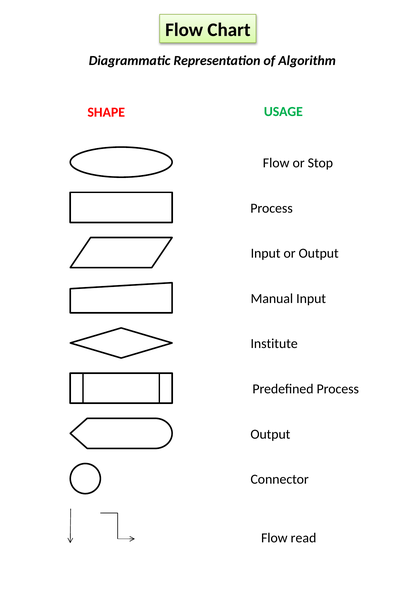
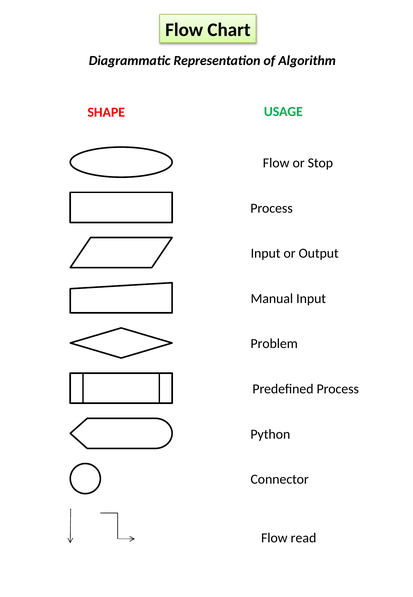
Institute: Institute -> Problem
Output at (270, 434): Output -> Python
